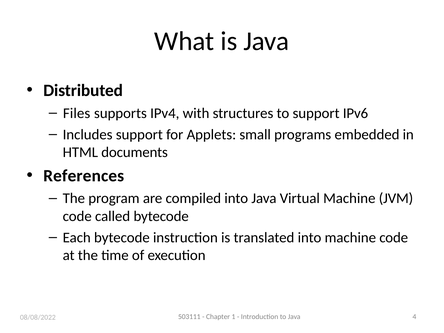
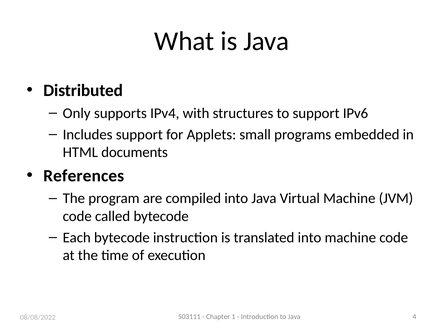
Files: Files -> Only
